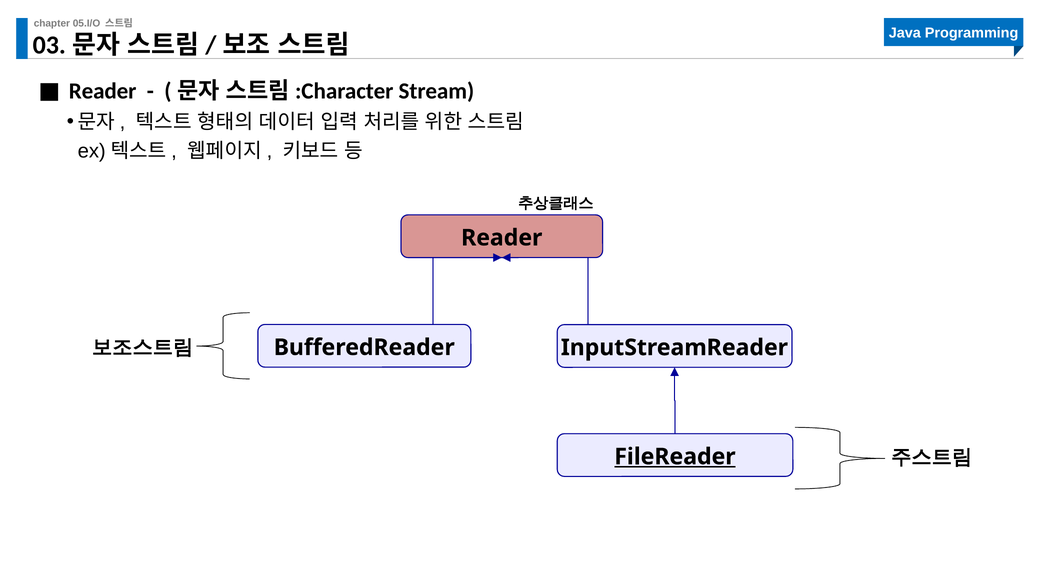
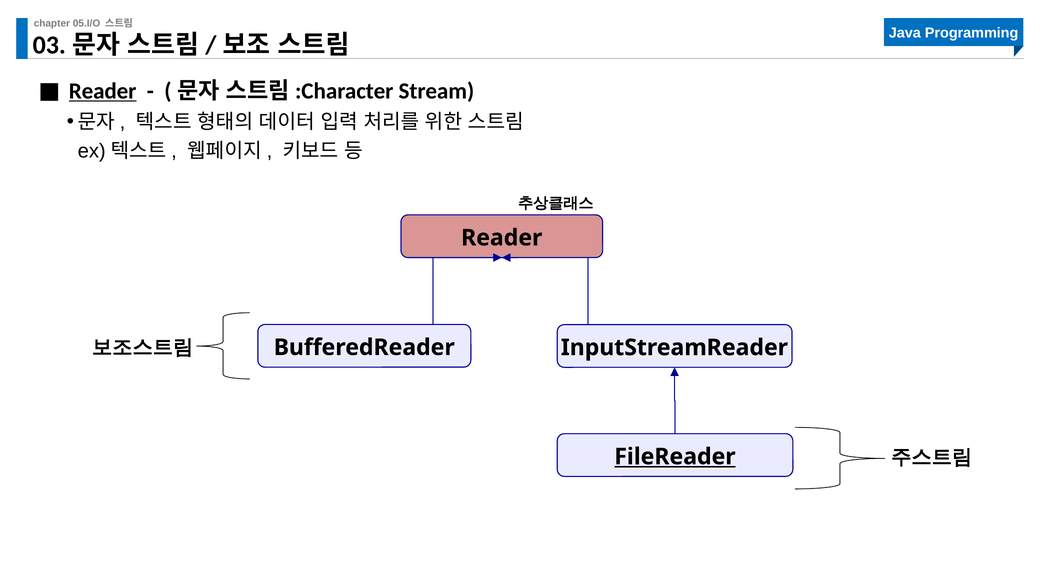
Reader at (103, 91) underline: none -> present
